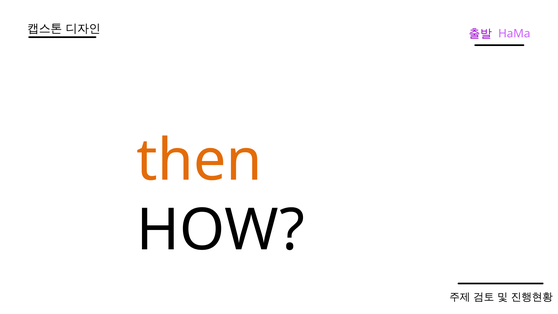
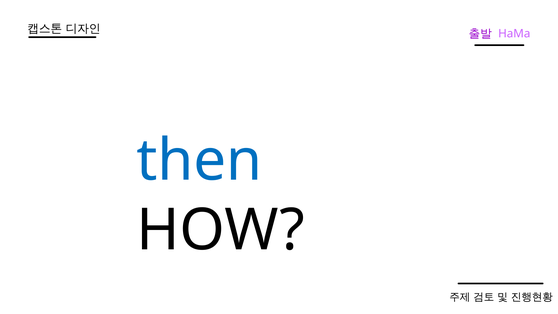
then colour: orange -> blue
